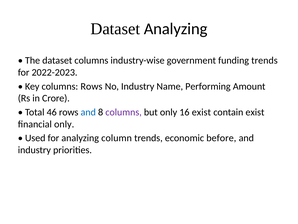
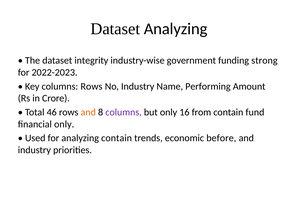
dataset columns: columns -> integrity
funding trends: trends -> strong
and at (88, 112) colour: blue -> orange
16 exist: exist -> from
contain exist: exist -> fund
analyzing column: column -> contain
